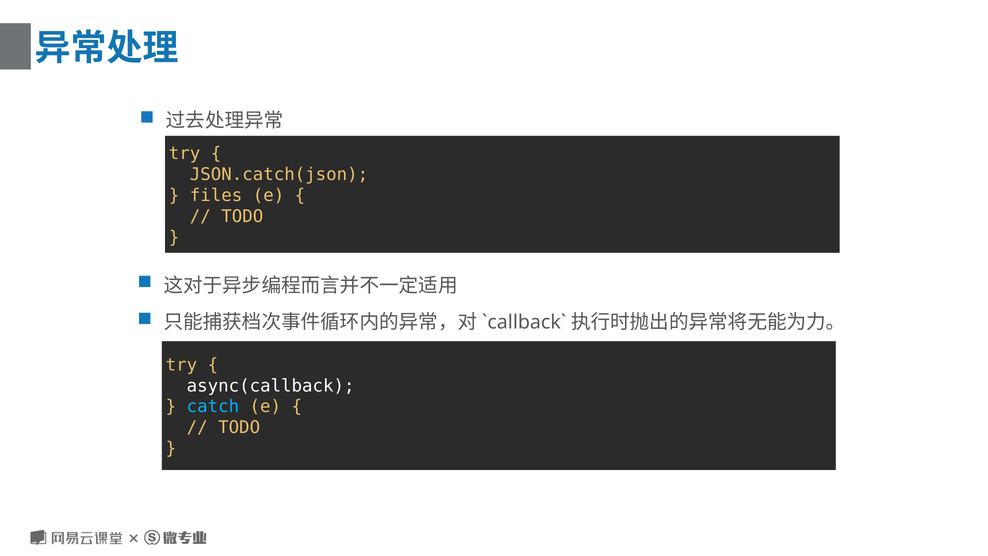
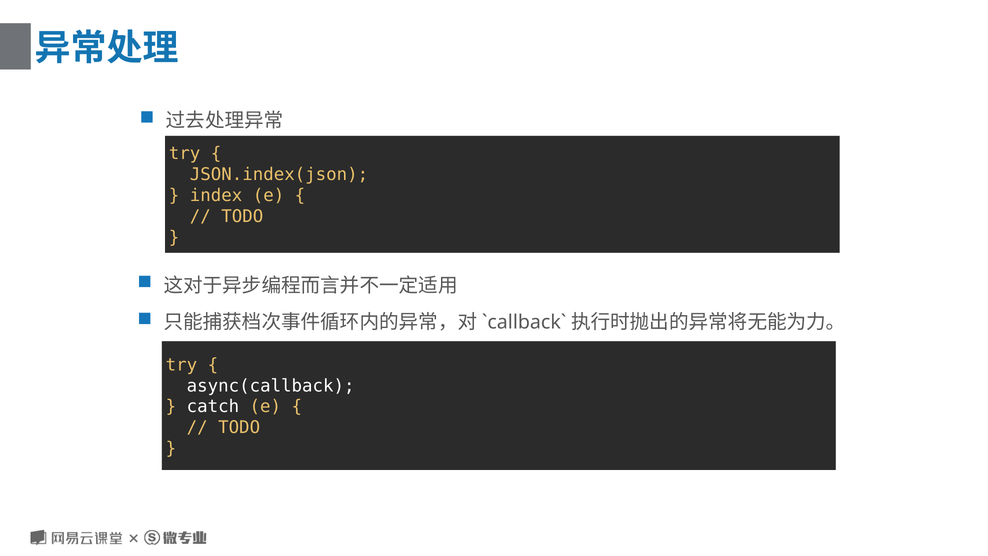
JSON.catch(json: JSON.catch(json -> JSON.index(json
files: files -> index
catch colour: light blue -> white
